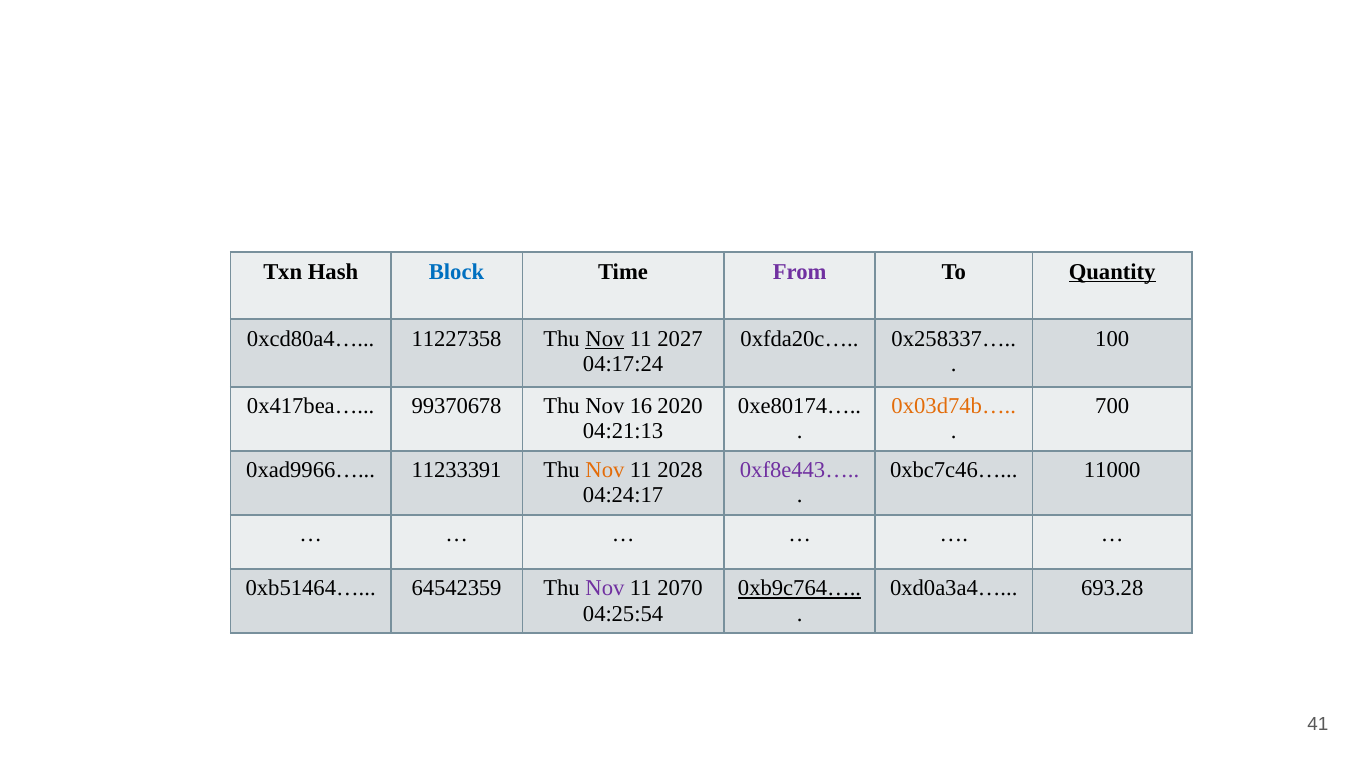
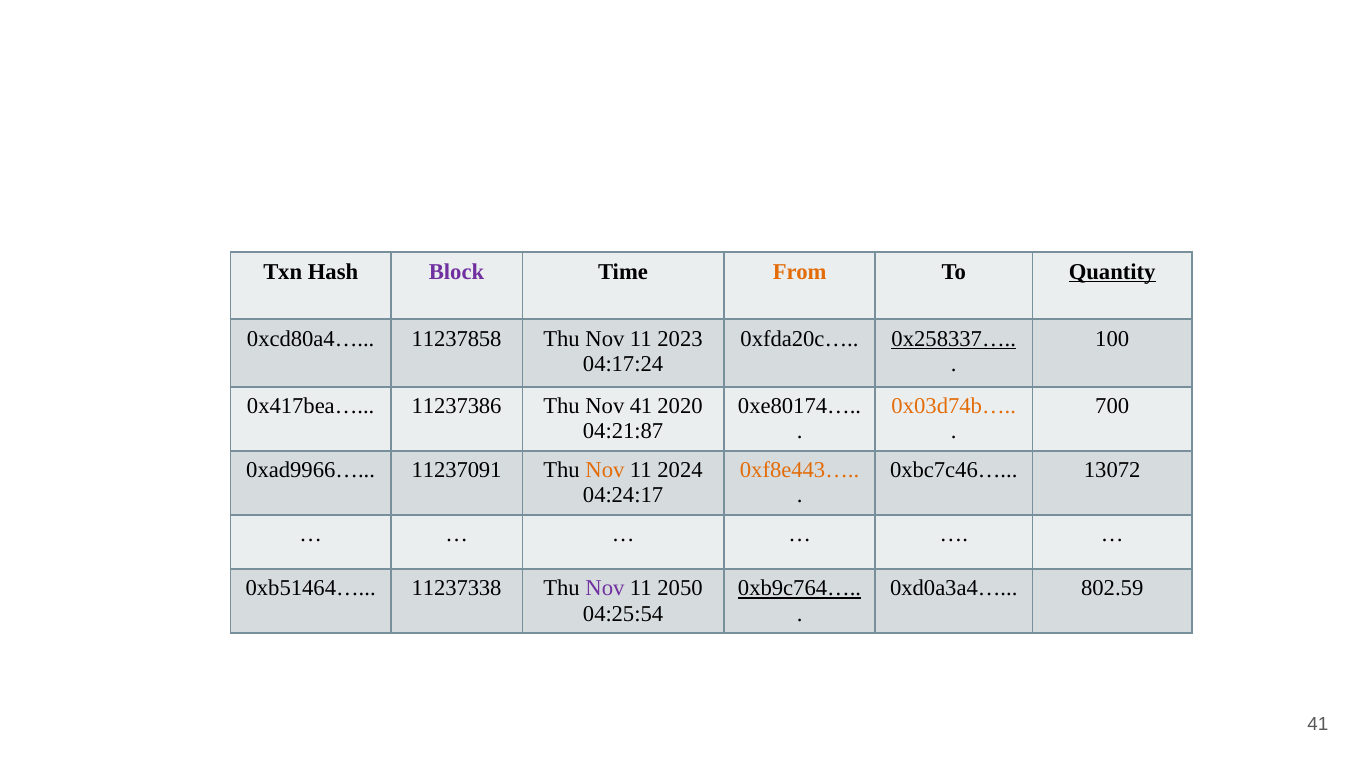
Block colour: blue -> purple
From colour: purple -> orange
11227358: 11227358 -> 11237858
Nov at (605, 339) underline: present -> none
2027: 2027 -> 2023
0x258337… underline: none -> present
99370678: 99370678 -> 11237386
Nov 16: 16 -> 41
04:21:13: 04:21:13 -> 04:21:87
11233391: 11233391 -> 11237091
2028: 2028 -> 2024
0xf8e443… colour: purple -> orange
11000: 11000 -> 13072
64542359: 64542359 -> 11237338
2070: 2070 -> 2050
693.28: 693.28 -> 802.59
